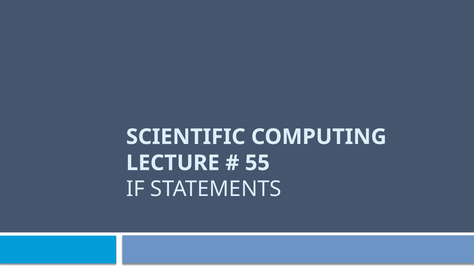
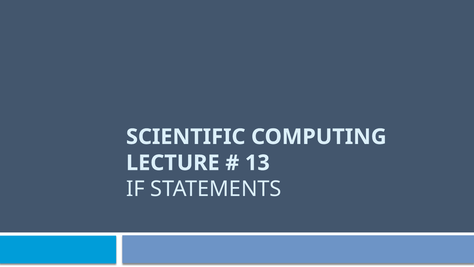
55: 55 -> 13
